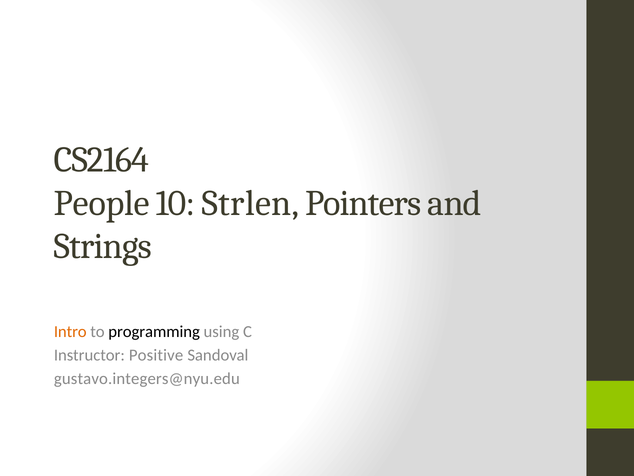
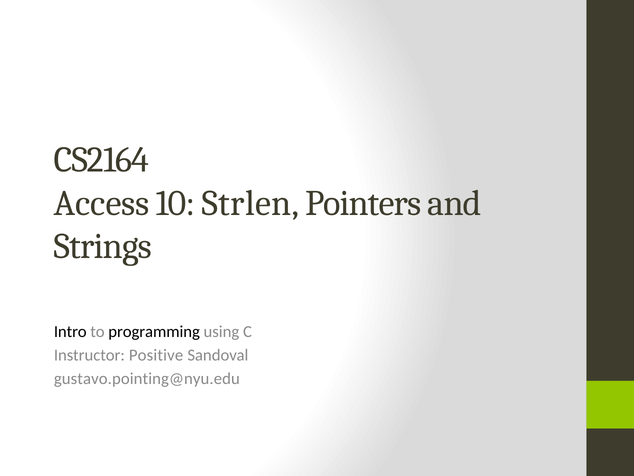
People: People -> Access
Intro colour: orange -> black
gustavo.integers@nyu.edu: gustavo.integers@nyu.edu -> gustavo.pointing@nyu.edu
